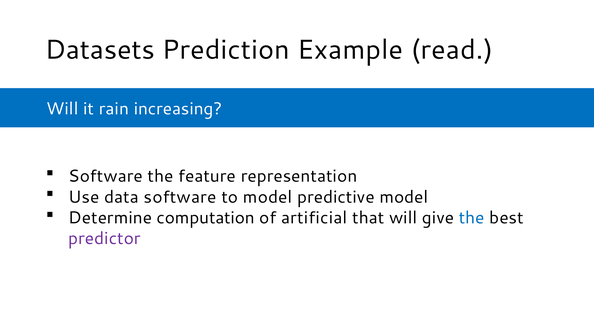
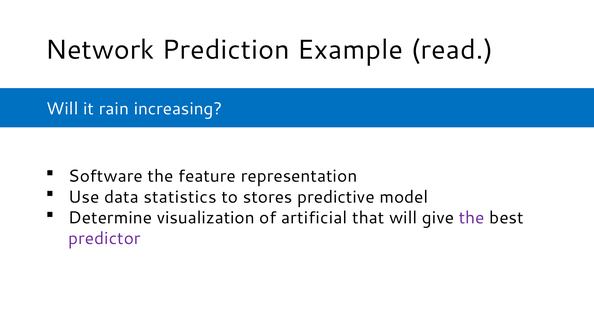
Datasets: Datasets -> Network
data software: software -> statistics
to model: model -> stores
computation: computation -> visualization
the at (472, 218) colour: blue -> purple
